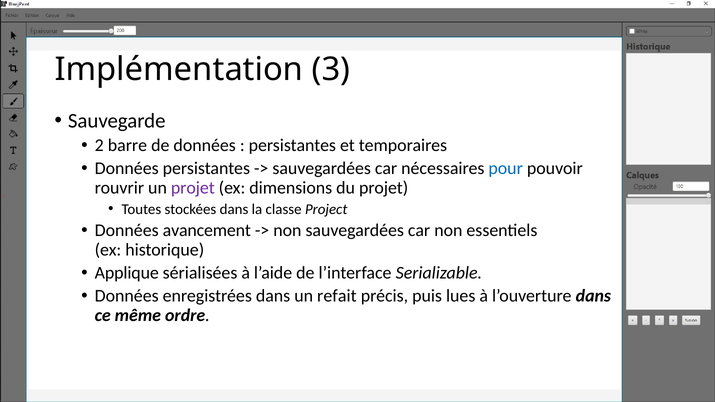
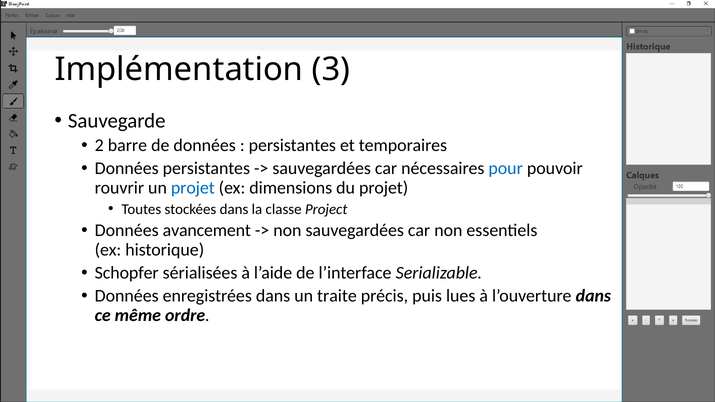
projet at (193, 188) colour: purple -> blue
Applique: Applique -> Schopfer
refait: refait -> traite
